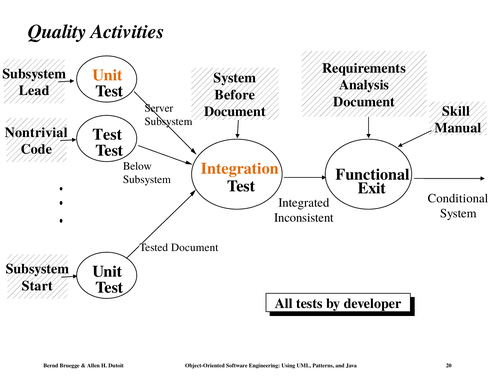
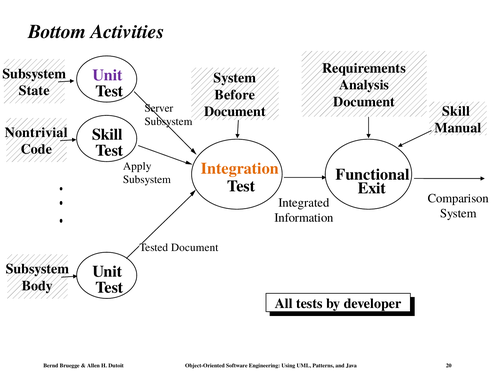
Quality: Quality -> Bottom
Unit at (107, 75) colour: orange -> purple
Lead: Lead -> State
Test at (107, 135): Test -> Skill
Below: Below -> Apply
Conditional: Conditional -> Comparison
Inconsistent: Inconsistent -> Information
Start: Start -> Body
